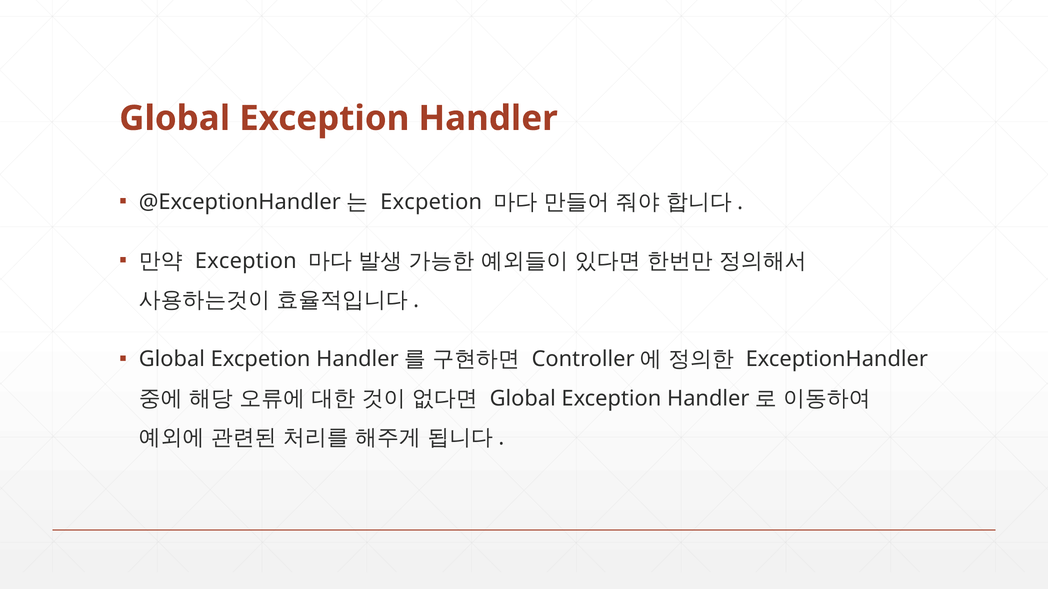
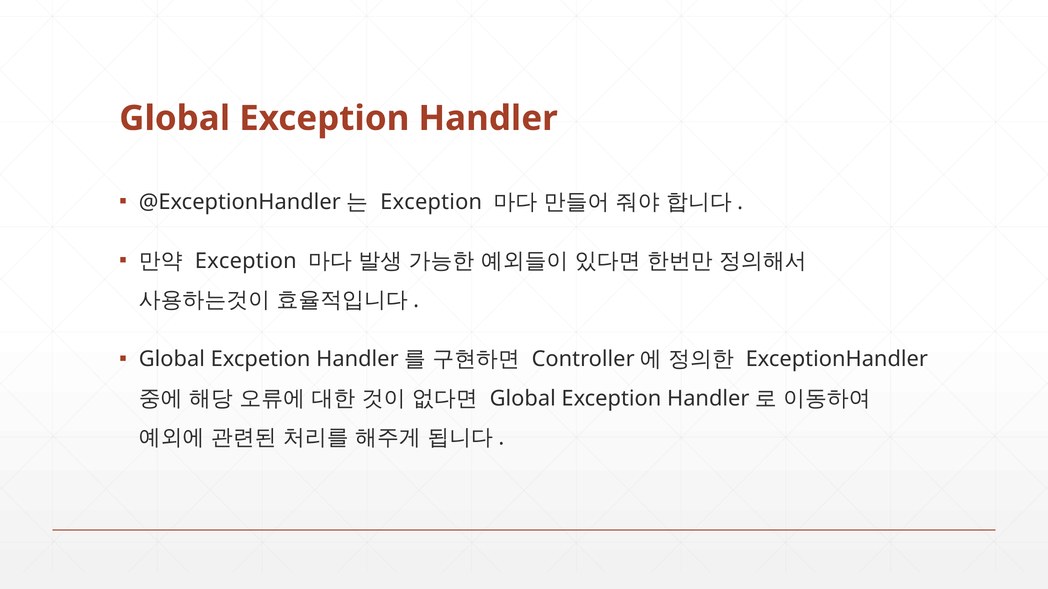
Excpetion at (431, 202): Excpetion -> Exception
